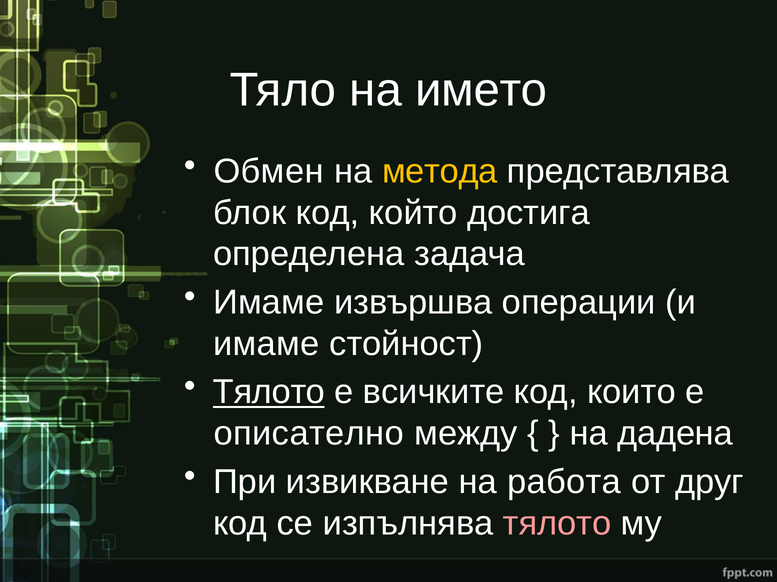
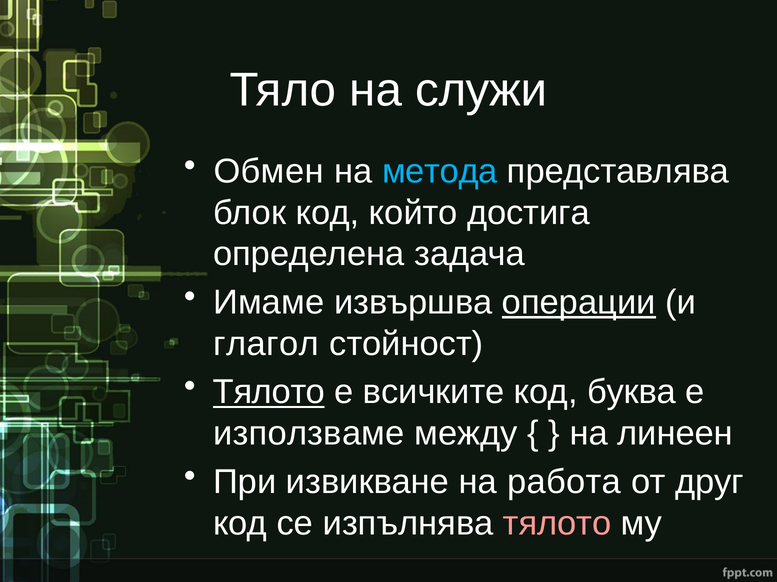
името: името -> служи
метода colour: yellow -> light blue
операции underline: none -> present
имаме at (266, 344): имаме -> глагол
които: които -> буква
описателно: описателно -> използваме
дадена: дадена -> линеен
